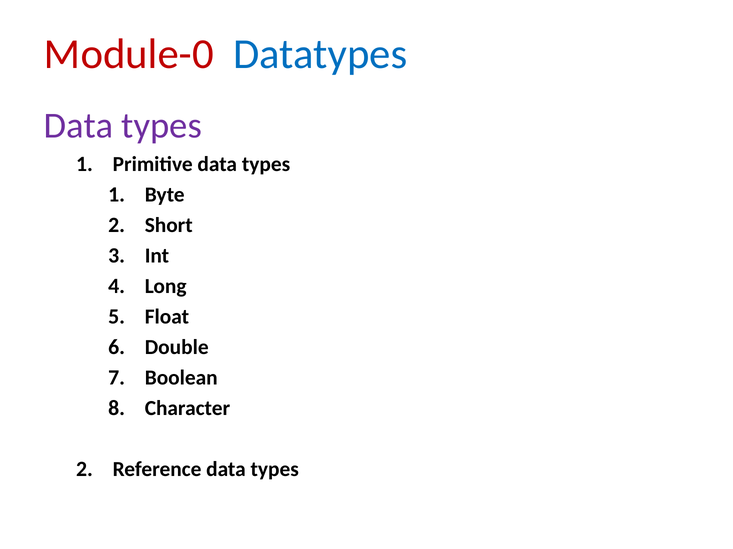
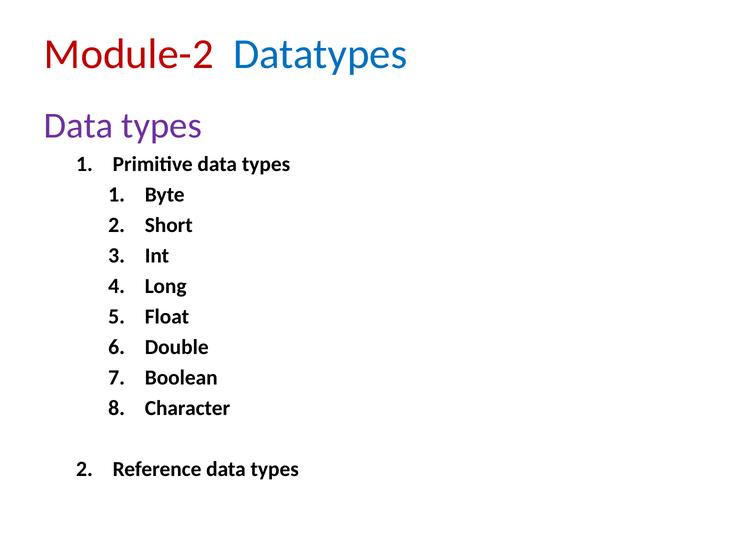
Module-0: Module-0 -> Module-2
